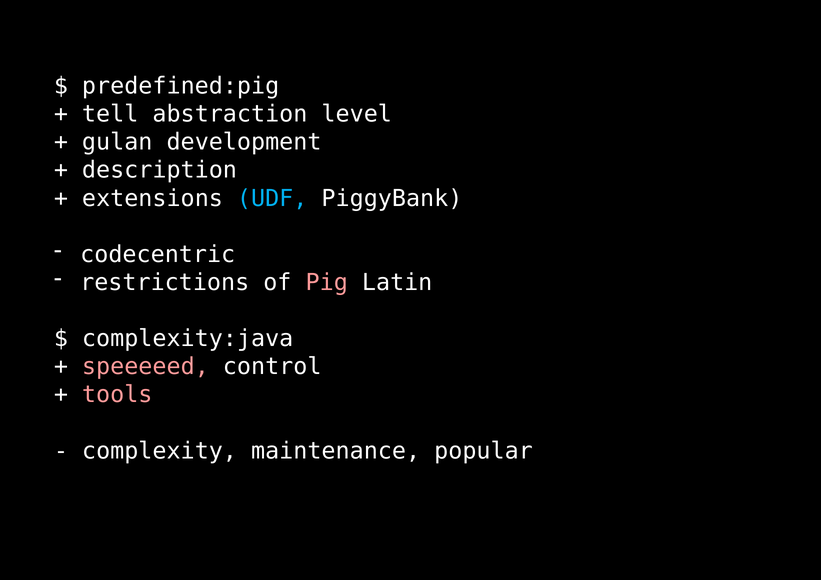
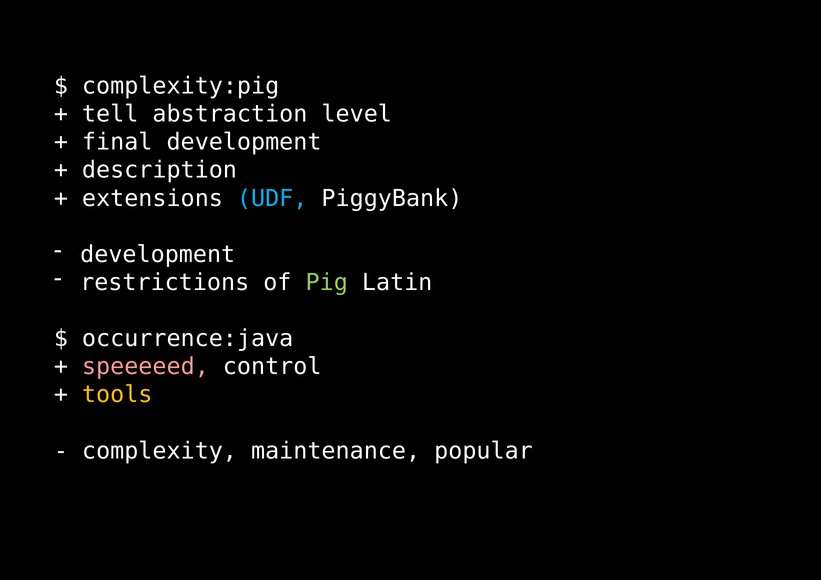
predefined:pig: predefined:pig -> complexity:pig
gulan: gulan -> final
codecentric at (158, 255): codecentric -> development
Pig colour: pink -> light green
complexity:java: complexity:java -> occurrence:java
tools colour: pink -> yellow
